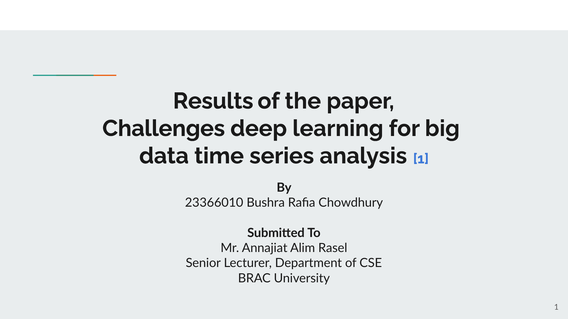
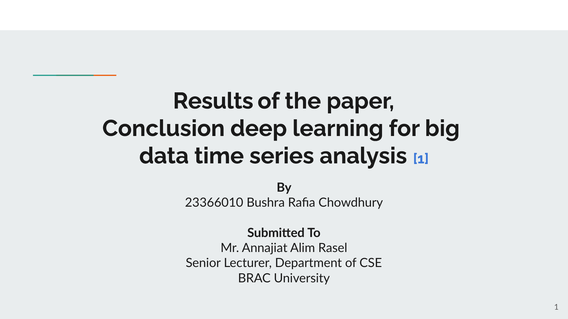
Challenges: Challenges -> Conclusion
